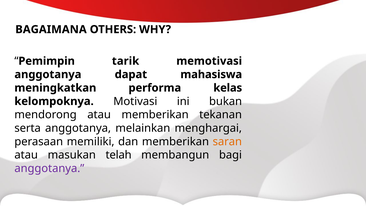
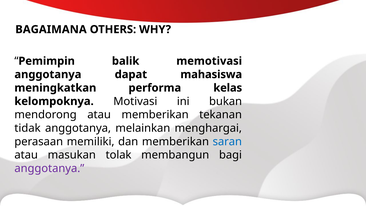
tarik: tarik -> balik
serta: serta -> tidak
saran colour: orange -> blue
telah: telah -> tolak
